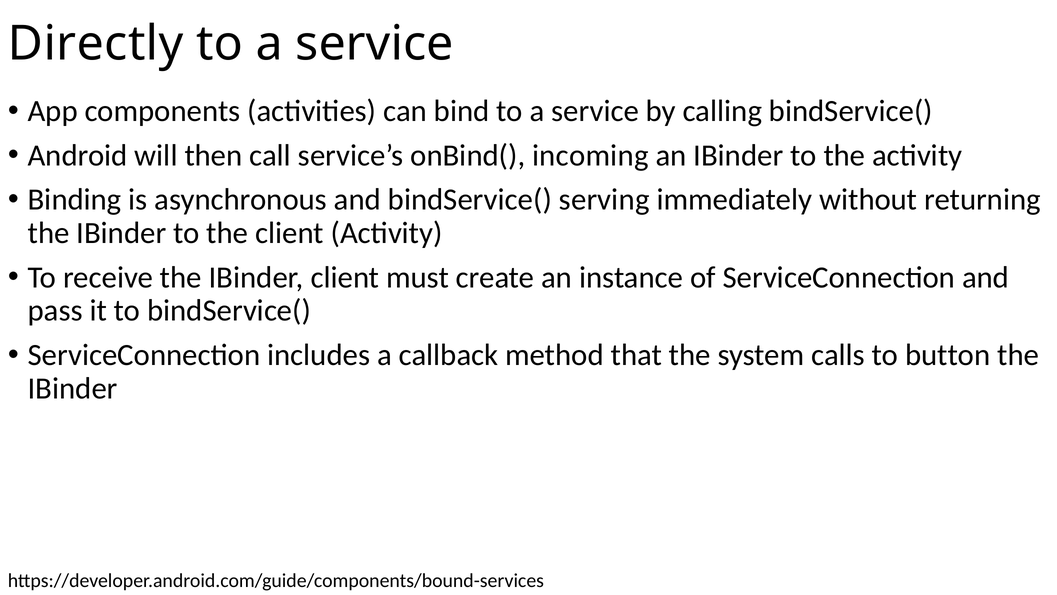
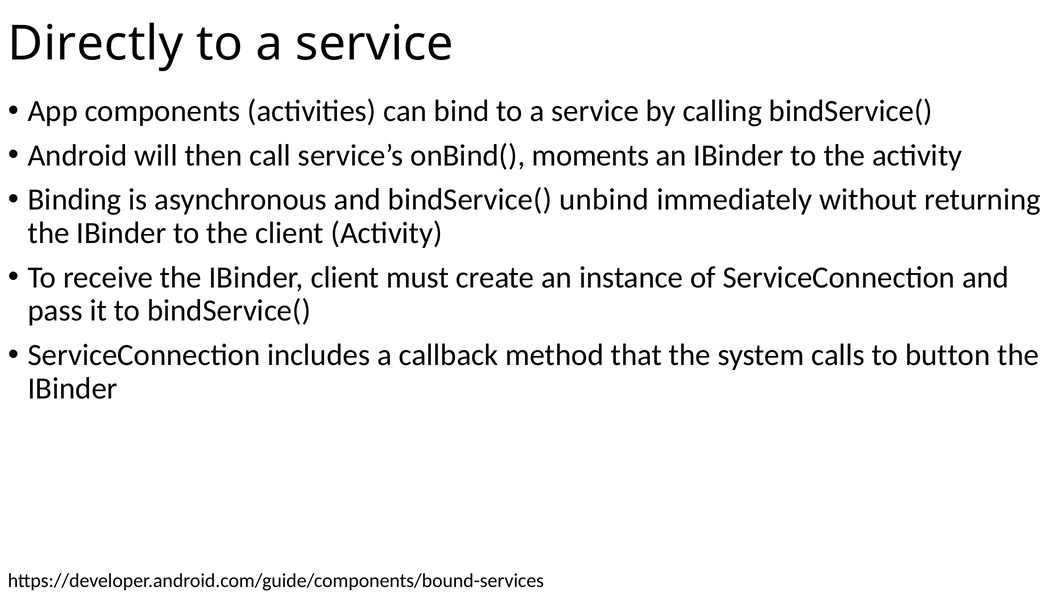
incoming: incoming -> moments
serving: serving -> unbind
